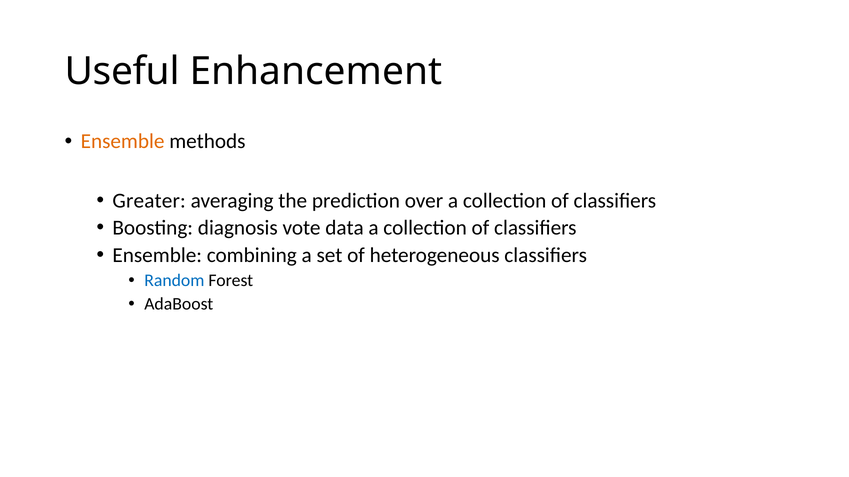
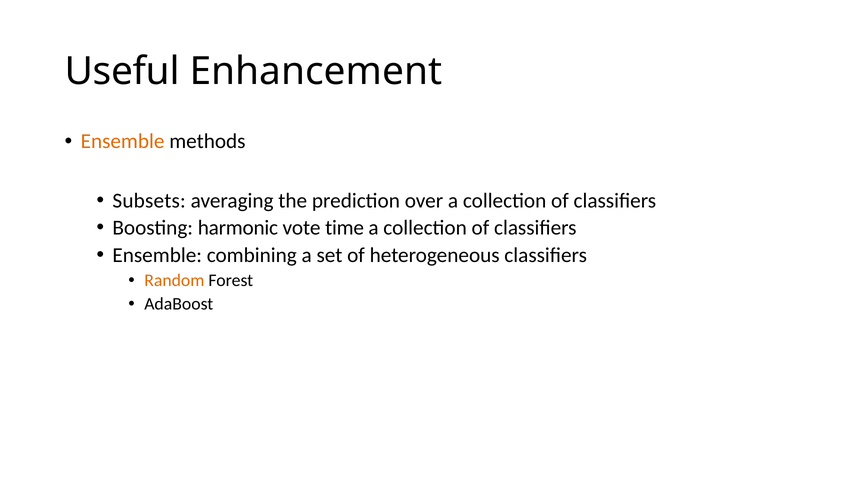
Greater: Greater -> Subsets
diagnosis: diagnosis -> harmonic
data: data -> time
Random colour: blue -> orange
